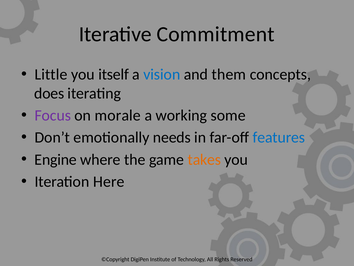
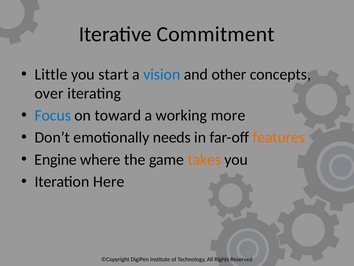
itself: itself -> start
them: them -> other
does: does -> over
Focus colour: purple -> blue
morale: morale -> toward
some: some -> more
features colour: blue -> orange
